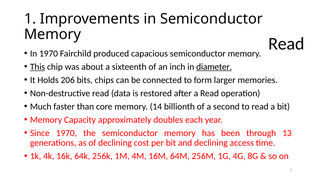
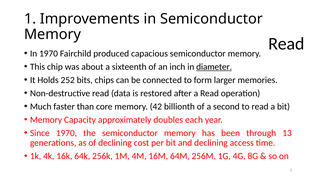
This underline: present -> none
206: 206 -> 252
14: 14 -> 42
